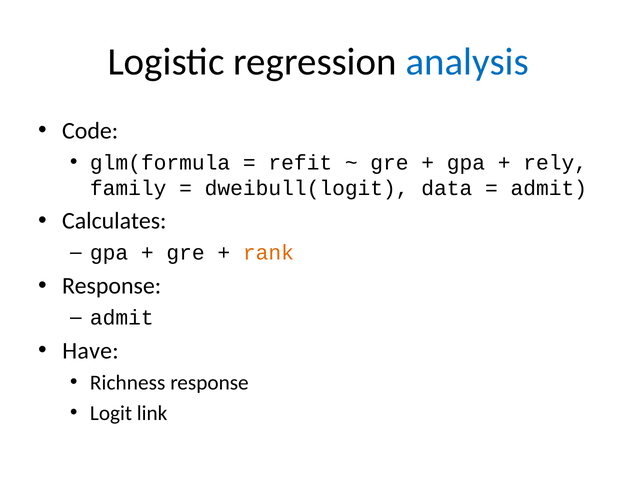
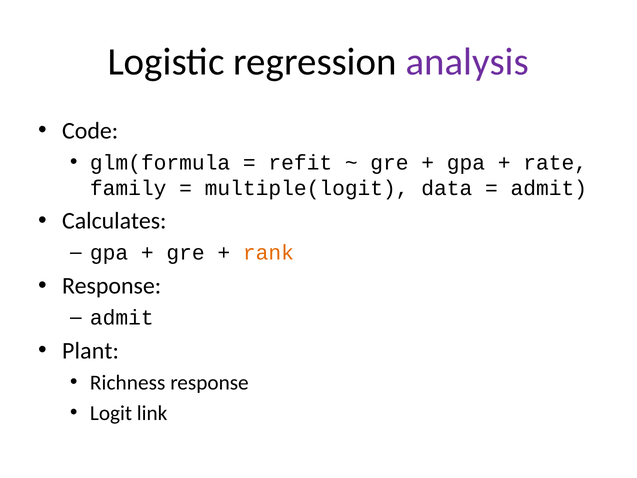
analysis colour: blue -> purple
rely: rely -> rate
dweibull(logit: dweibull(logit -> multiple(logit
Have: Have -> Plant
